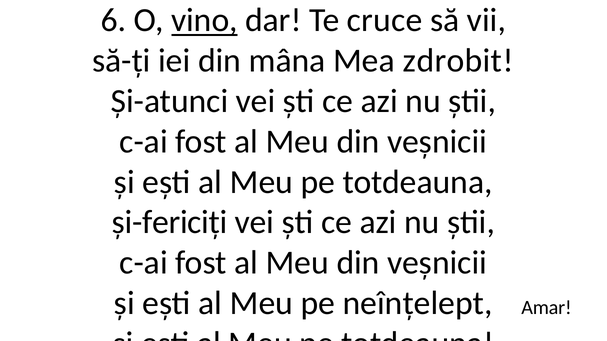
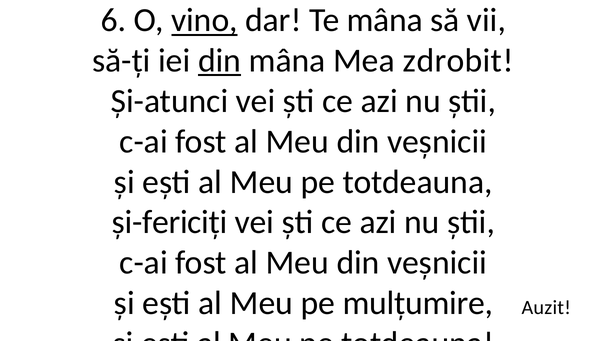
Te cruce: cruce -> mâna
din at (220, 61) underline: none -> present
neînțelept: neînțelept -> mulțumire
Amar: Amar -> Auzit
